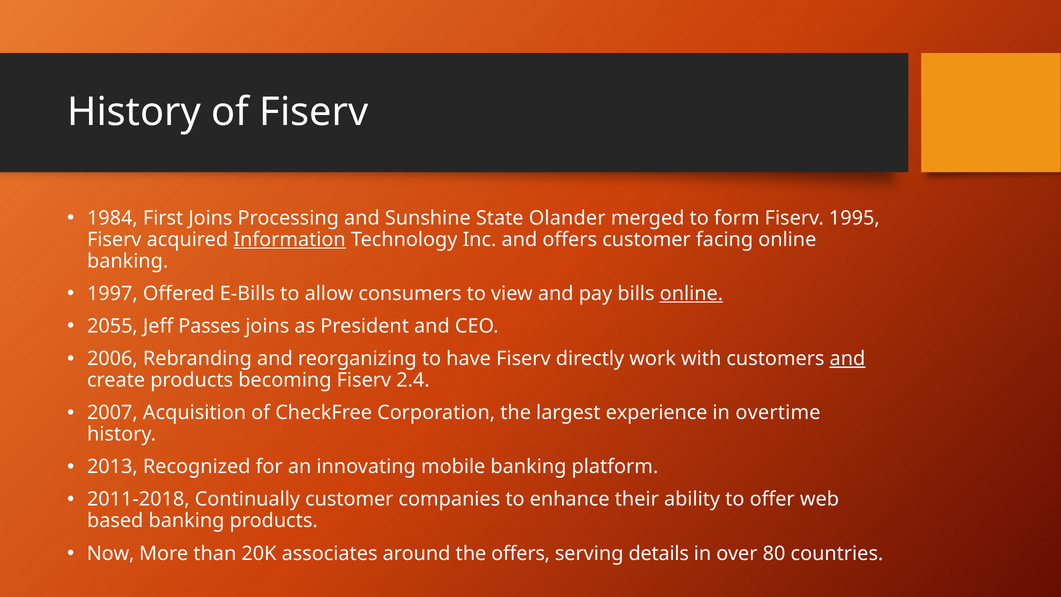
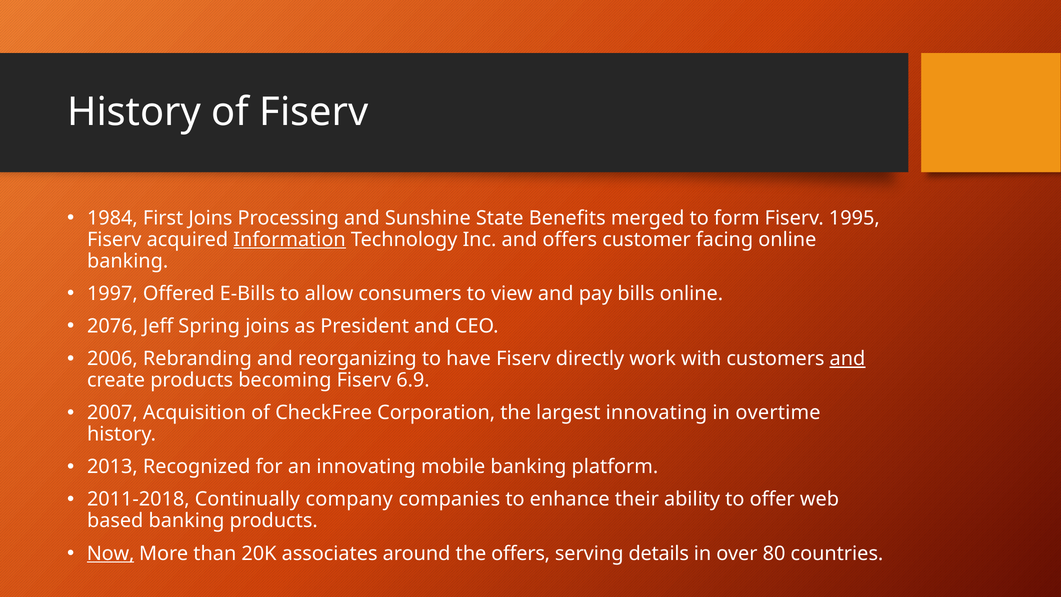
Olander: Olander -> Benefits
online at (691, 293) underline: present -> none
2055: 2055 -> 2076
Passes: Passes -> Spring
2.4: 2.4 -> 6.9
largest experience: experience -> innovating
Continually customer: customer -> company
Now underline: none -> present
